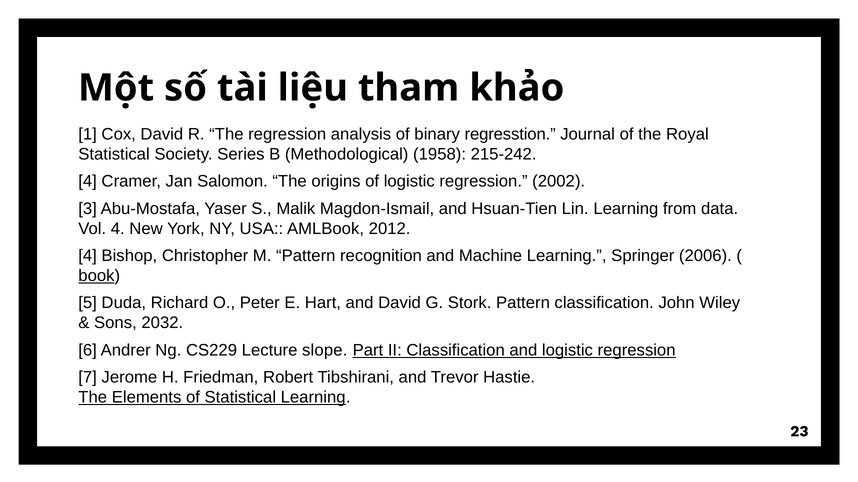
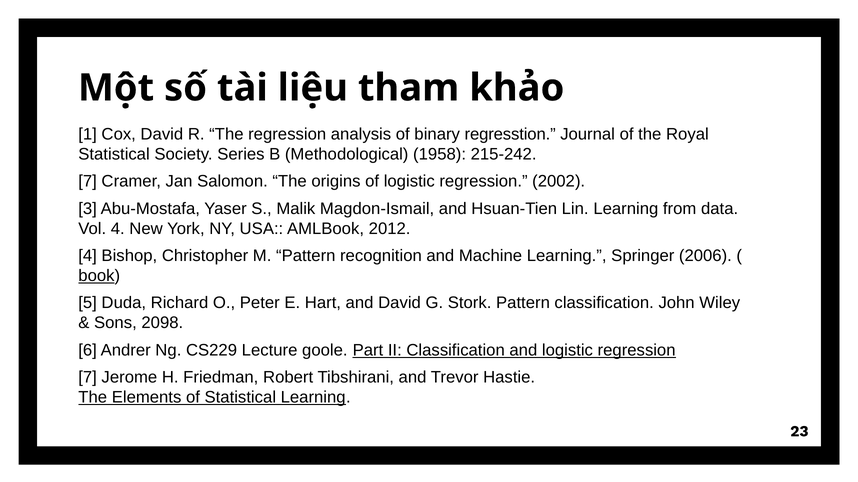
4 at (88, 182): 4 -> 7
2032: 2032 -> 2098
slope: slope -> goole
